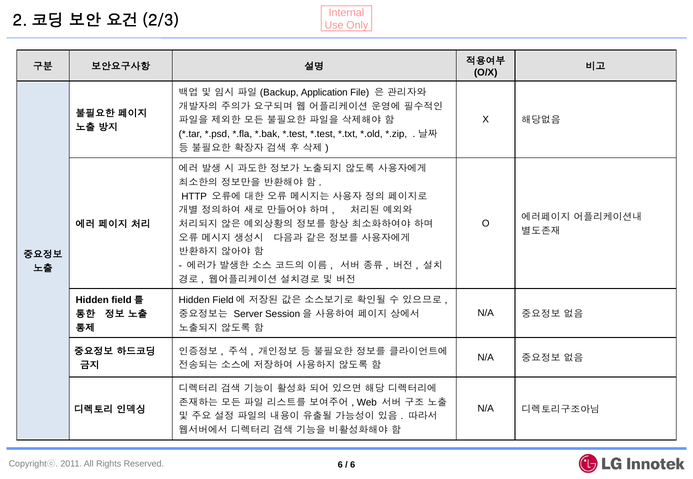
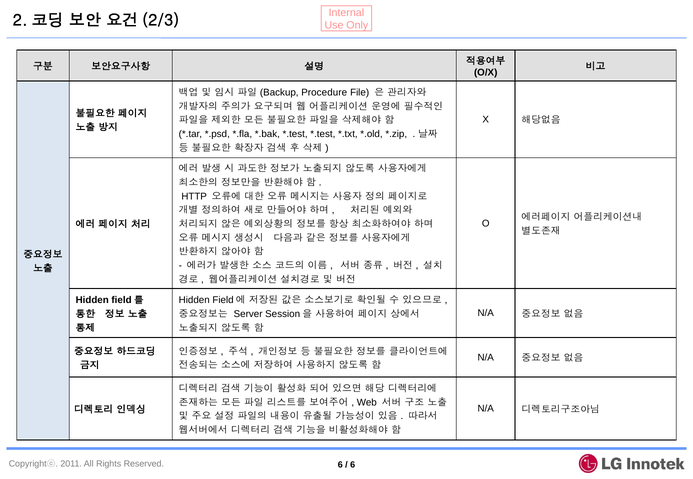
Application: Application -> Procedure
